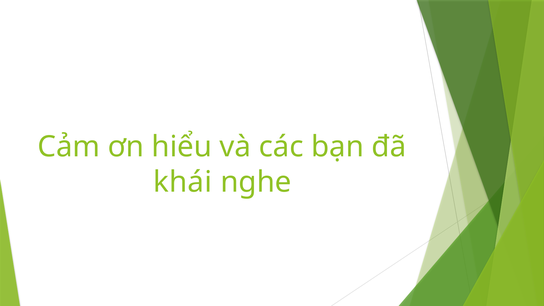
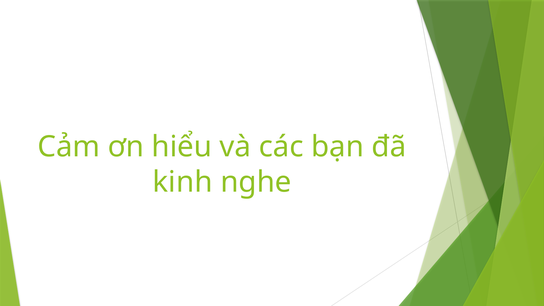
khái: khái -> kinh
